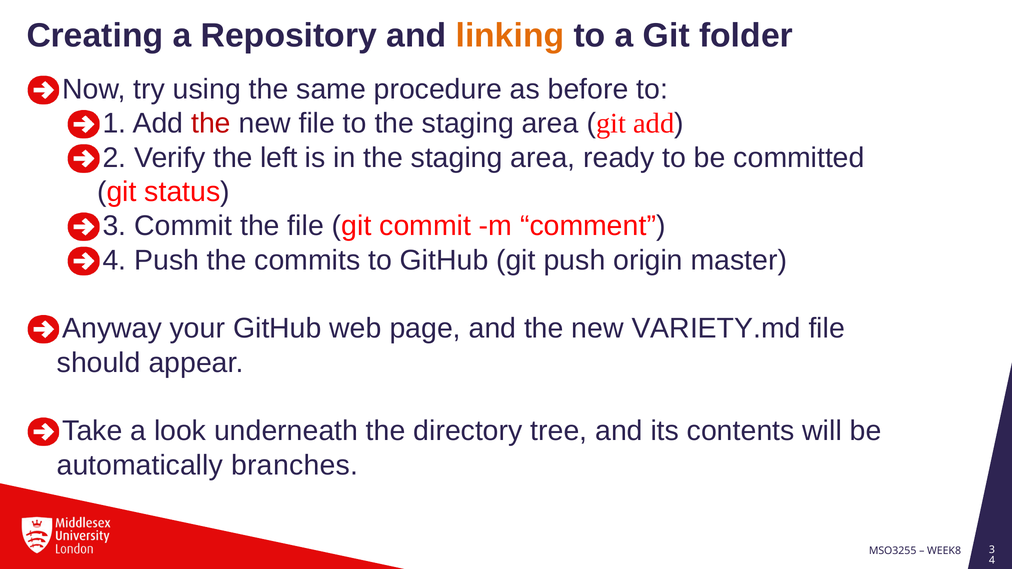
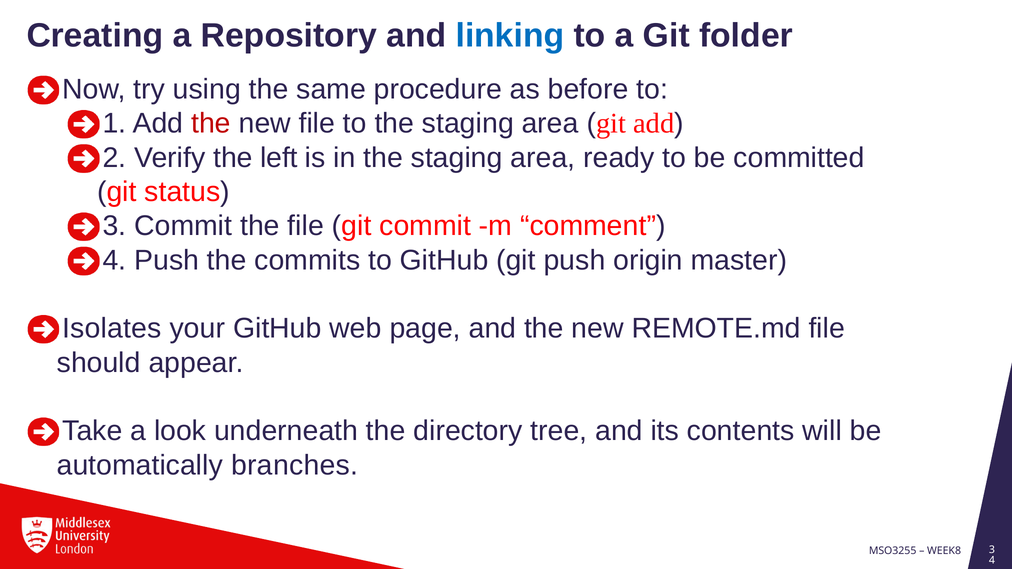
linking colour: orange -> blue
Anyway: Anyway -> Isolates
VARIETY.md: VARIETY.md -> REMOTE.md
